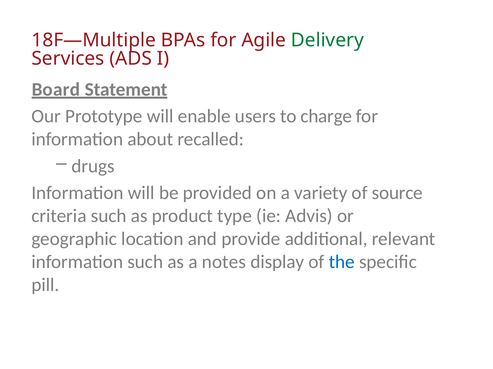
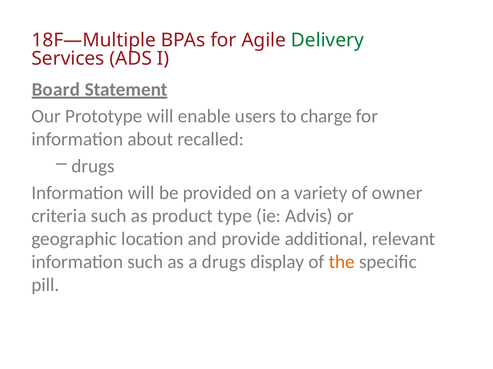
source: source -> owner
a notes: notes -> drugs
the colour: blue -> orange
